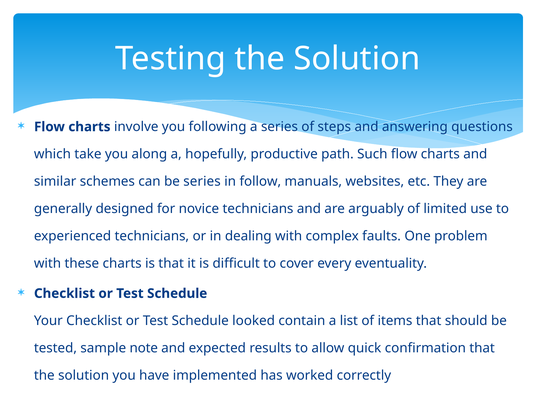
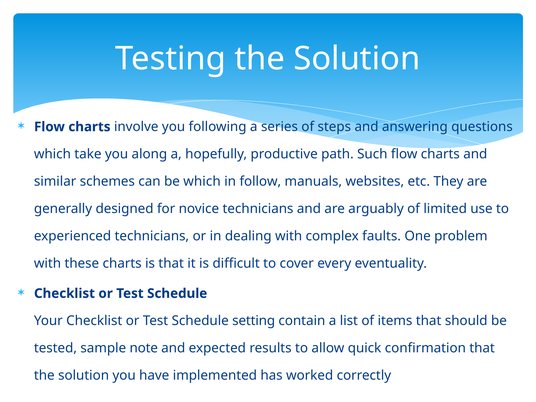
be series: series -> which
looked: looked -> setting
